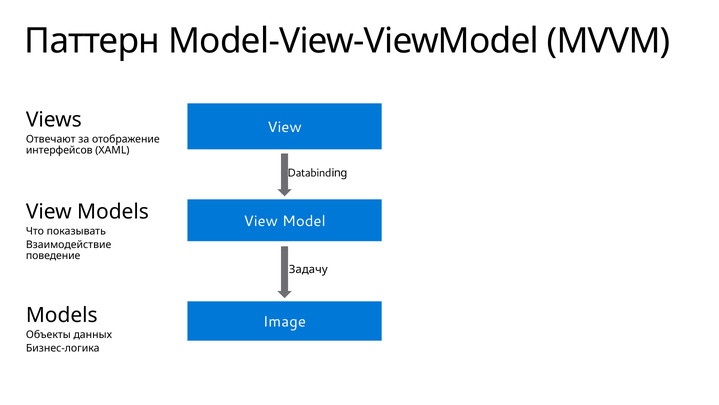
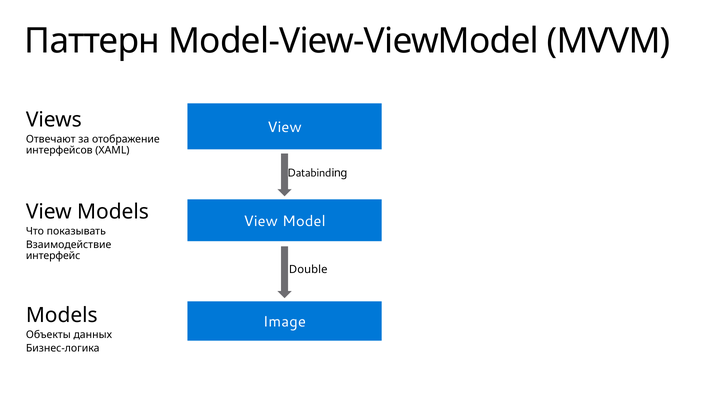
поведение: поведение -> интерфейс
Задачу: Задачу -> Double
